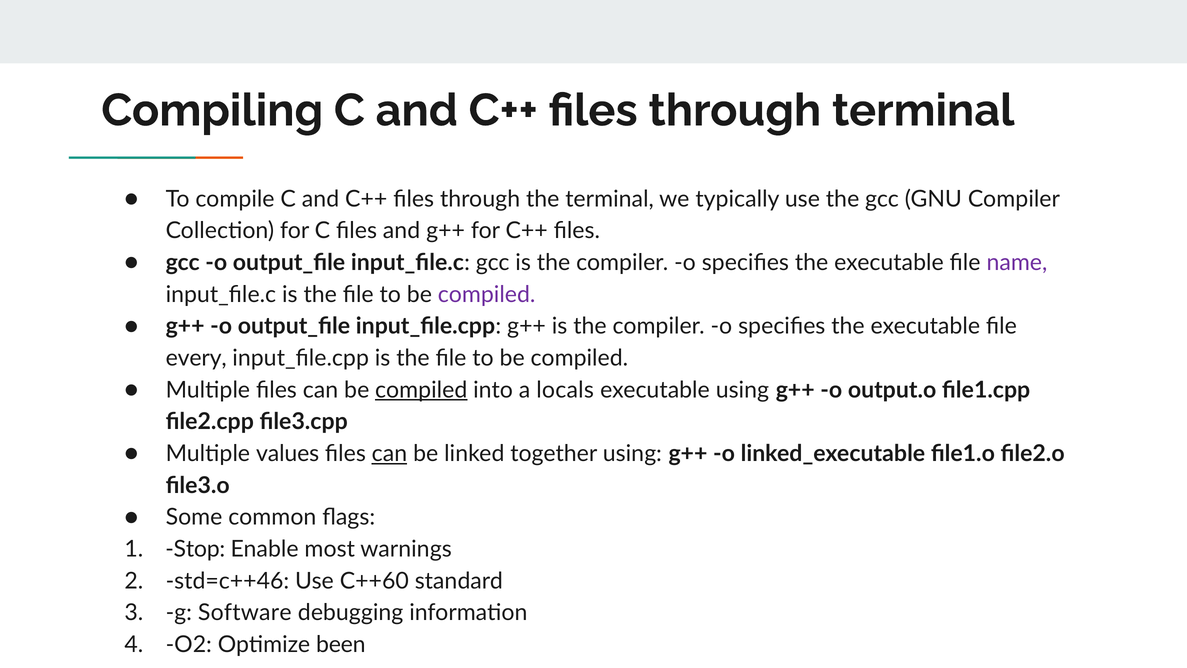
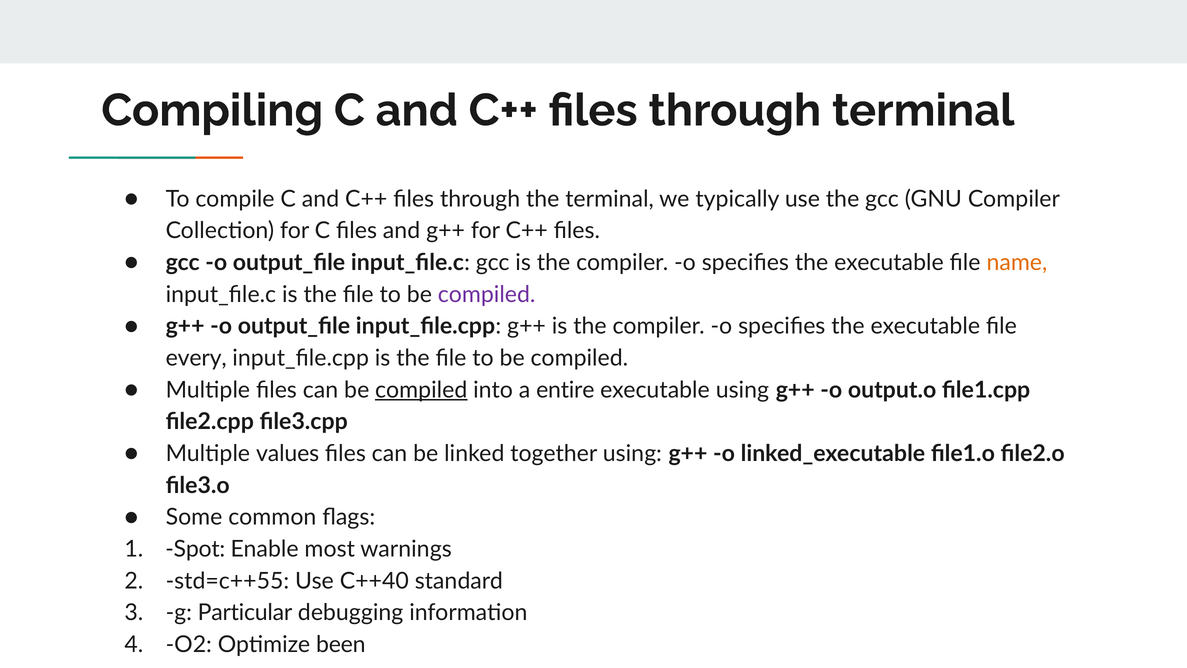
name colour: purple -> orange
locals: locals -> entire
can at (389, 453) underline: present -> none
Stop: Stop -> Spot
std=c++46: std=c++46 -> std=c++55
C++60: C++60 -> C++40
Software: Software -> Particular
